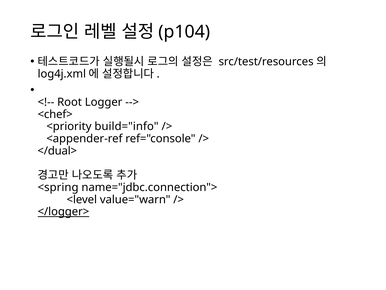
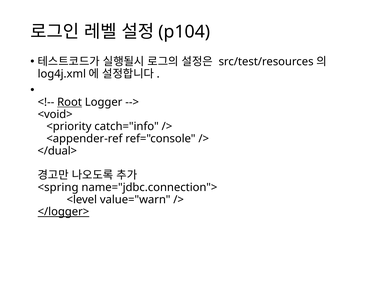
Root underline: none -> present
<chef>: <chef> -> <void>
build="info: build="info -> catch="info
